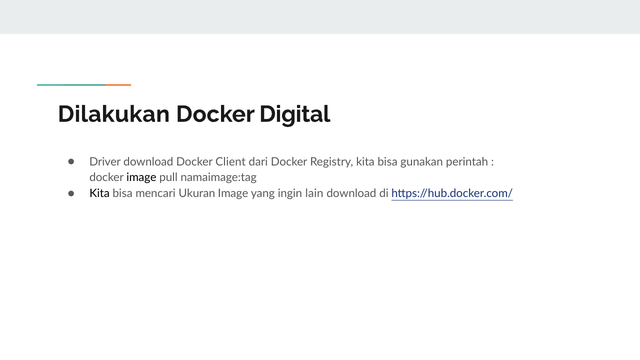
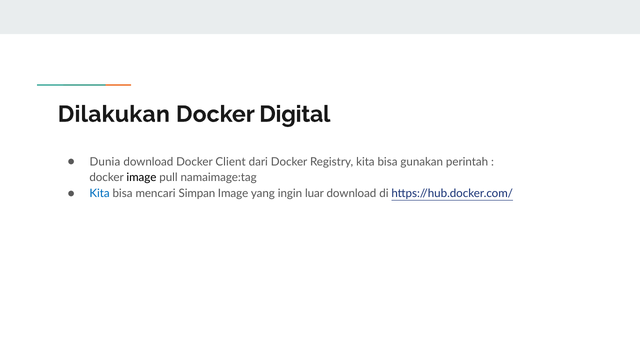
Driver: Driver -> Dunia
Kita at (100, 194) colour: black -> blue
Ukuran: Ukuran -> Simpan
lain: lain -> luar
